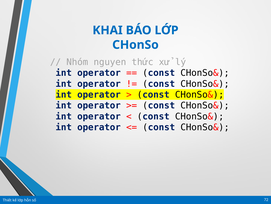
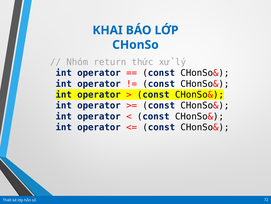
nguyen: nguyen -> return
